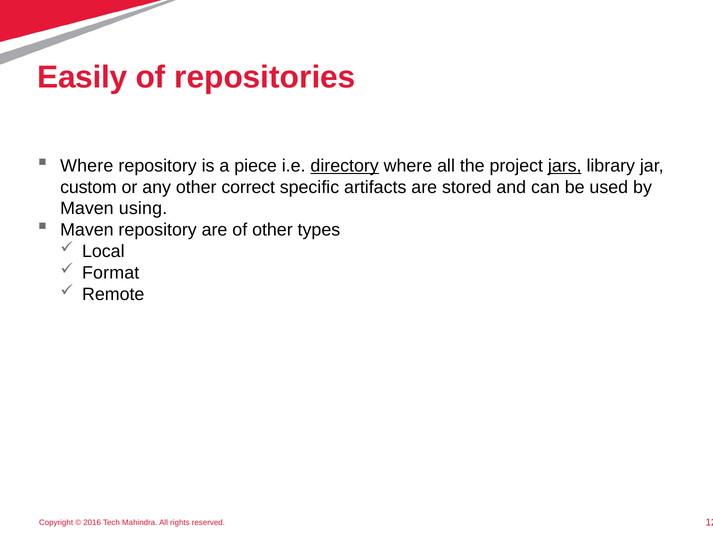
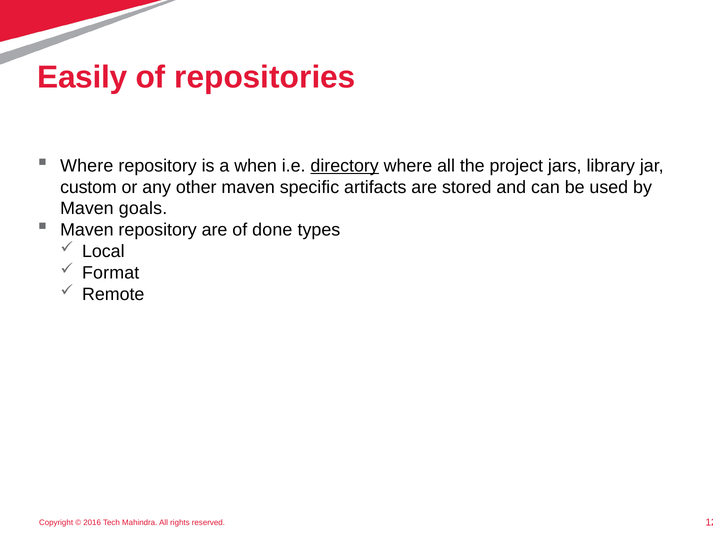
piece: piece -> when
jars underline: present -> none
other correct: correct -> maven
using: using -> goals
of other: other -> done
